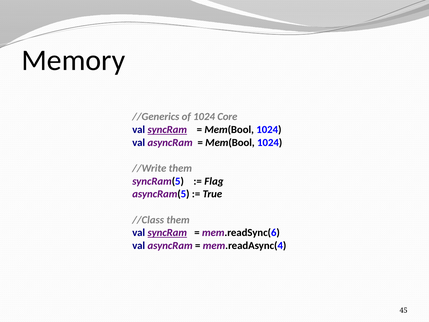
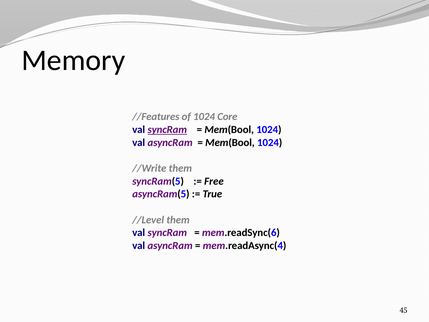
//Generics: //Generics -> //Features
Flag: Flag -> Free
//Class: //Class -> //Level
syncRam at (167, 233) underline: present -> none
